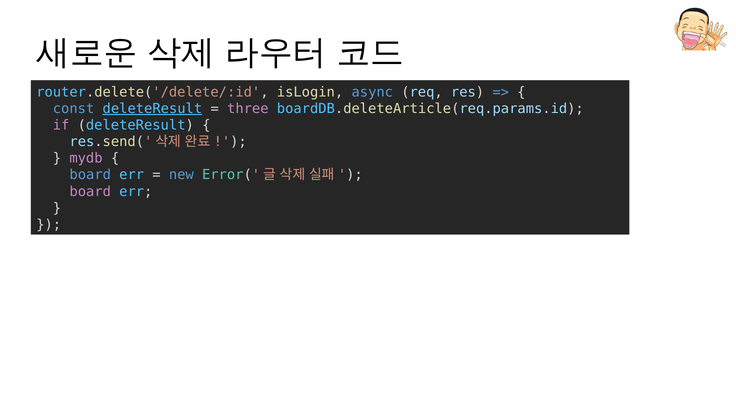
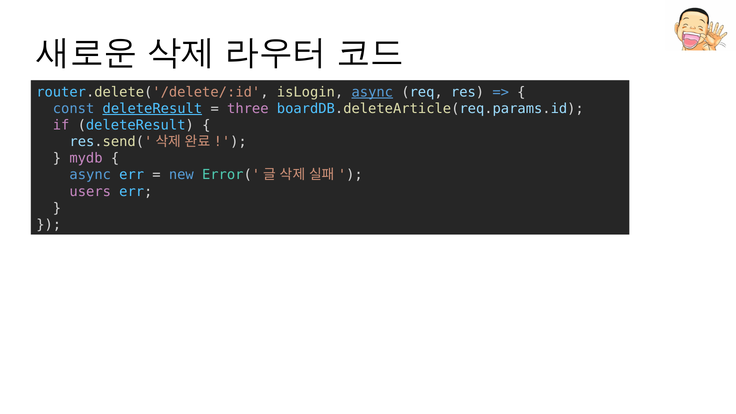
async at (372, 92) underline: none -> present
board at (90, 175): board -> async
board at (90, 191): board -> users
